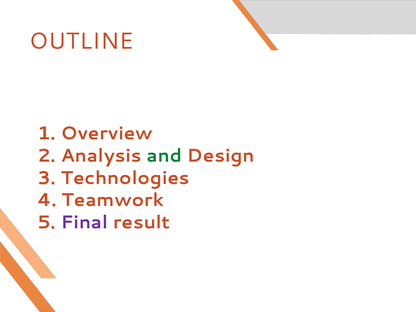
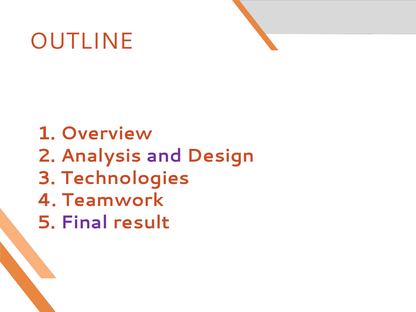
and colour: green -> purple
